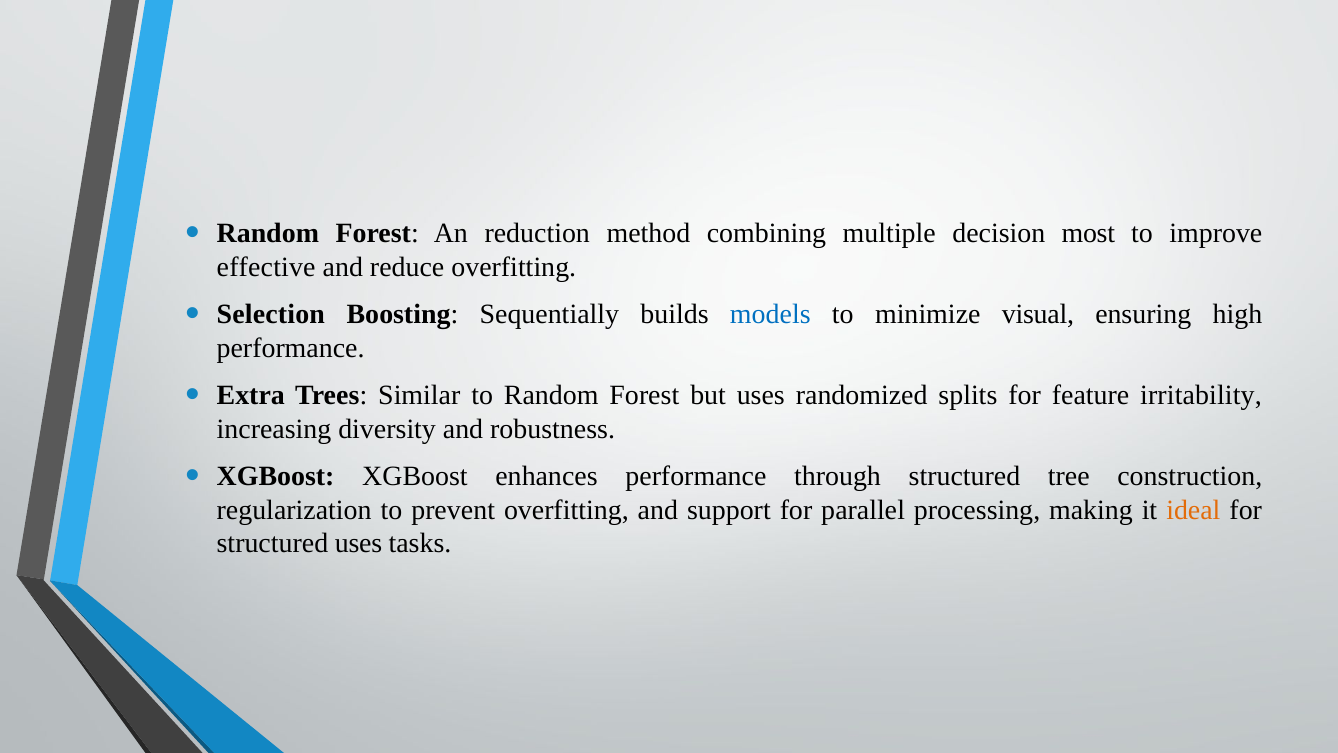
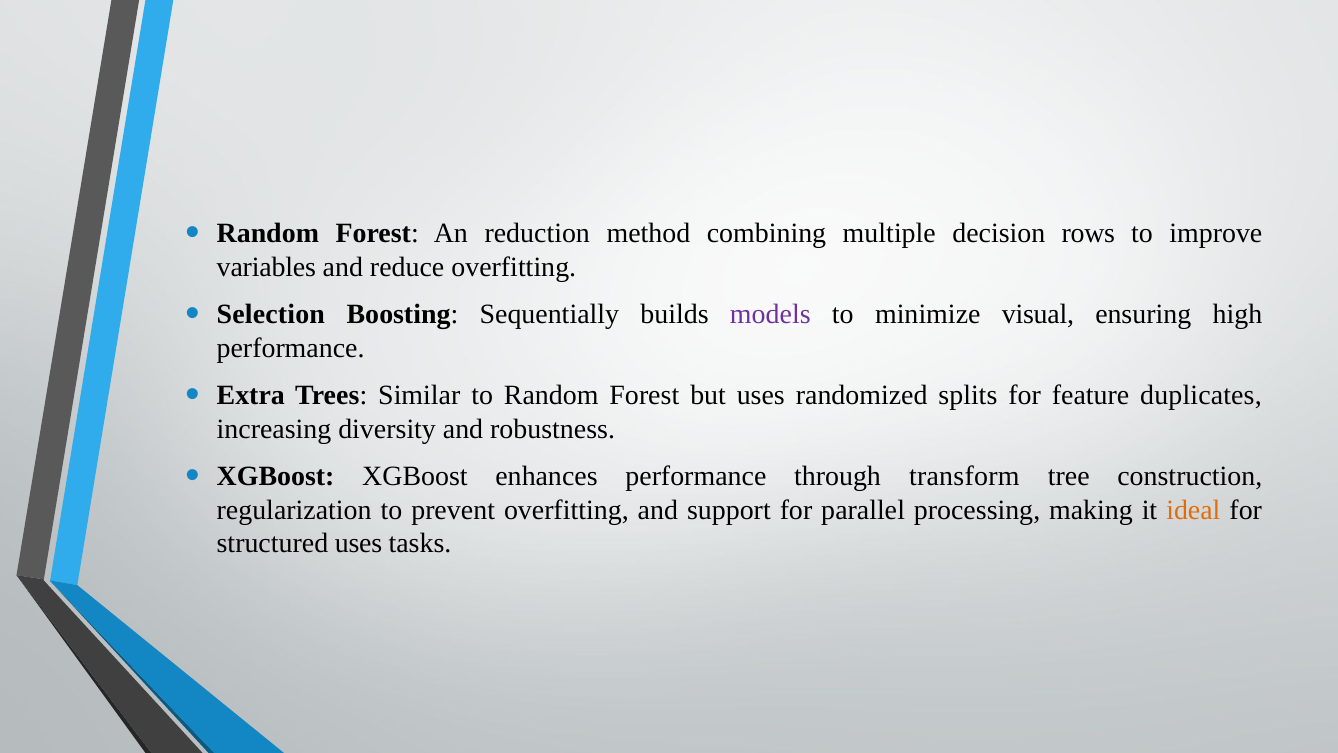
most: most -> rows
effective: effective -> variables
models colour: blue -> purple
irritability: irritability -> duplicates
through structured: structured -> transform
